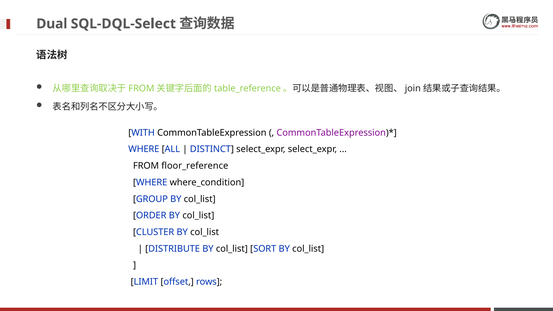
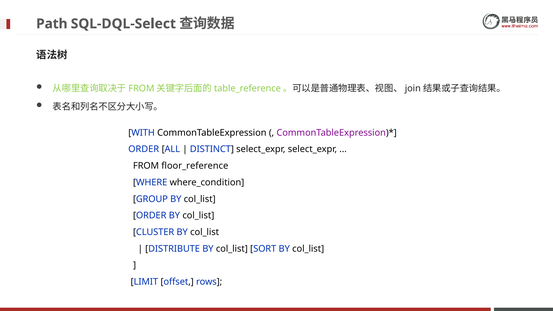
Dual: Dual -> Path
WHERE at (144, 149): WHERE -> ORDER
